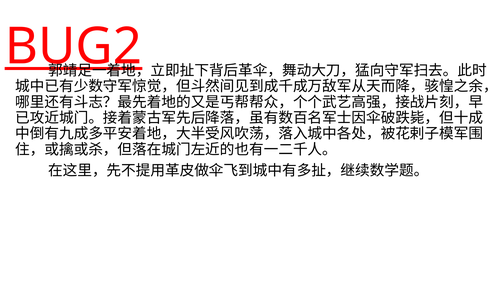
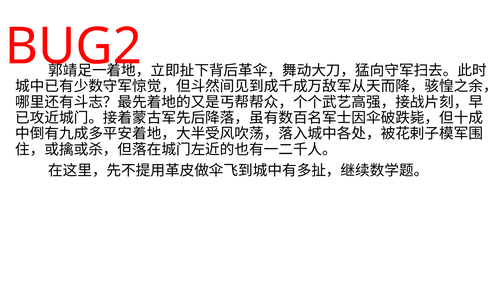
BUG2 underline: present -> none
